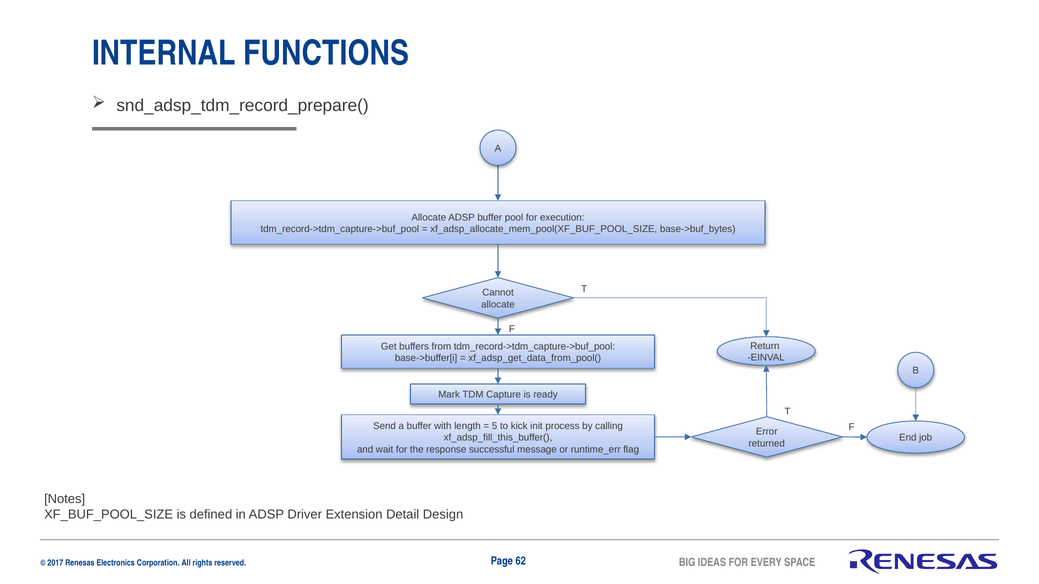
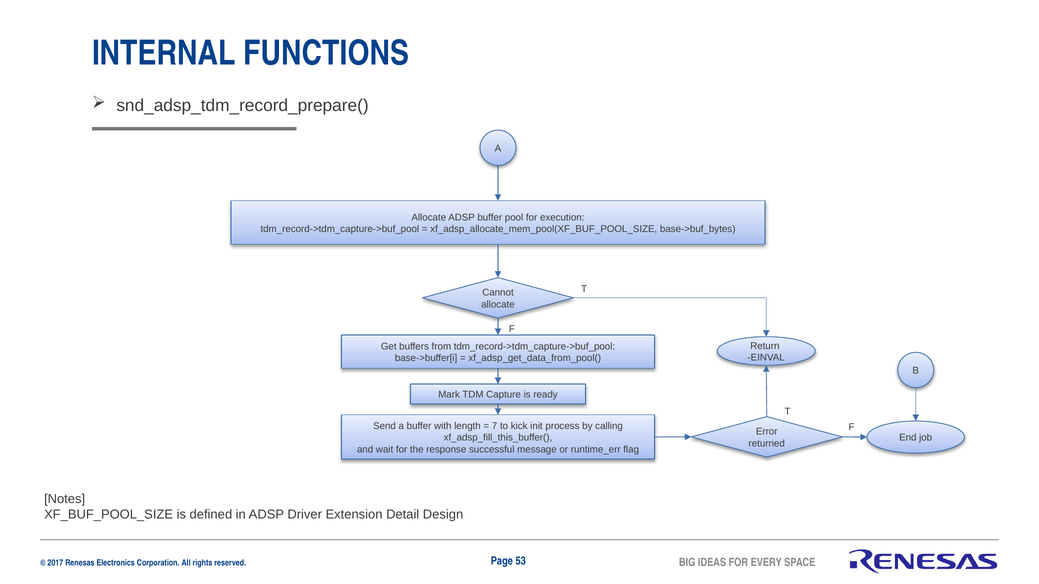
5: 5 -> 7
62: 62 -> 53
